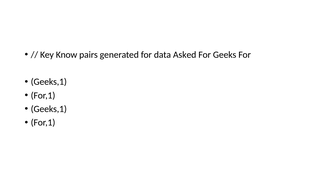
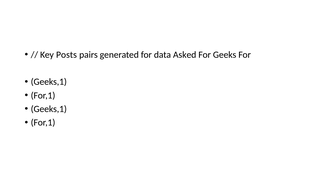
Know: Know -> Posts
